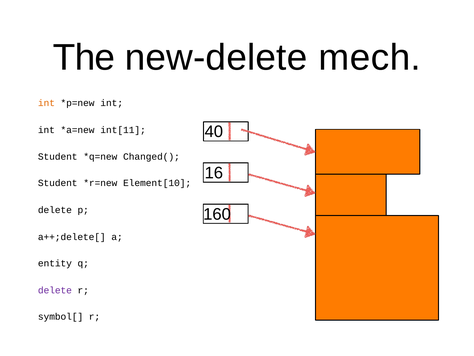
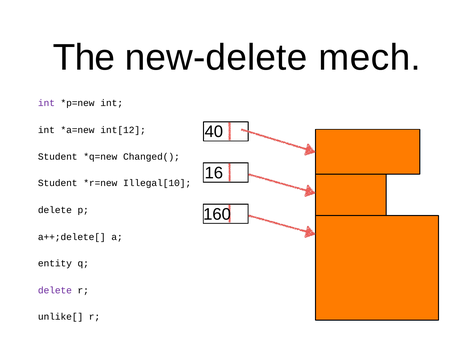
int at (46, 103) colour: orange -> purple
int[11: int[11 -> int[12
Element[10: Element[10 -> Illegal[10
symbol[: symbol[ -> unlike[
